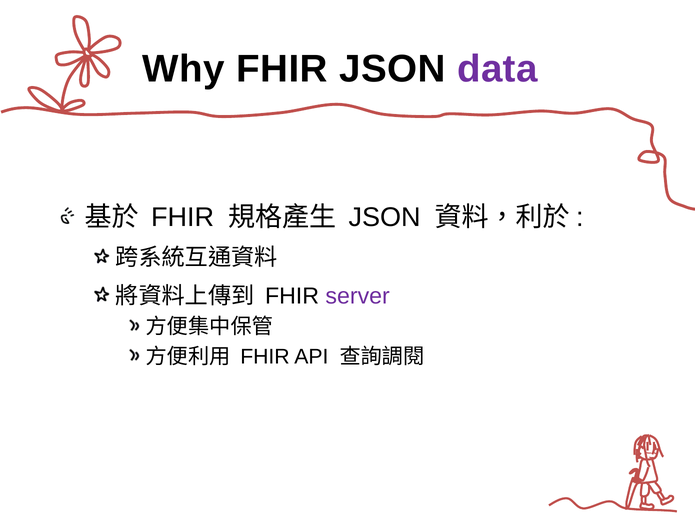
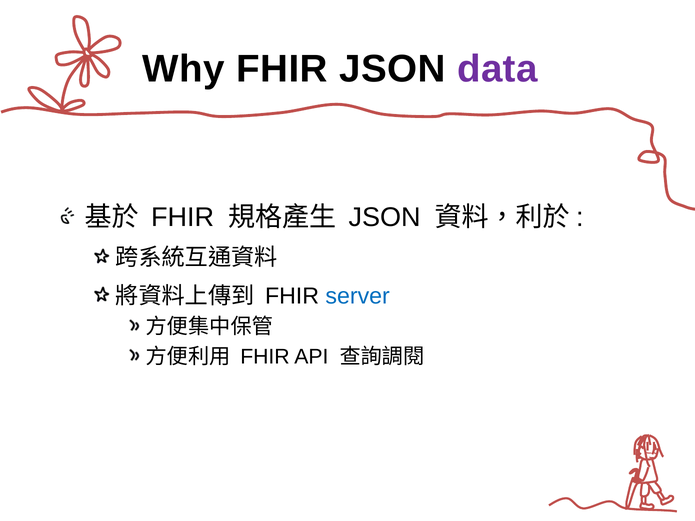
server colour: purple -> blue
